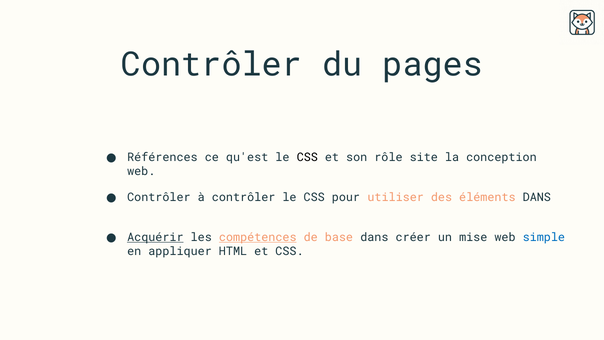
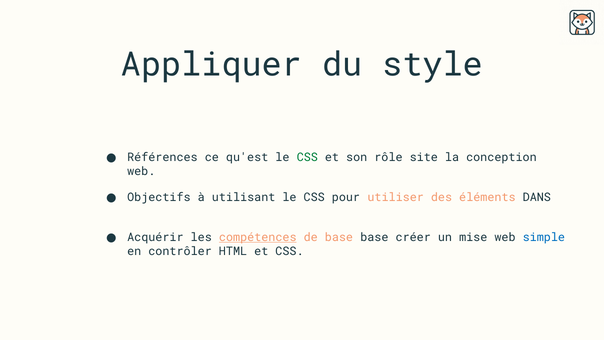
Contrôler at (211, 65): Contrôler -> Appliquer
pages: pages -> style
CSS at (307, 157) colour: black -> green
Contrôler at (159, 197): Contrôler -> Objectifs
à contrôler: contrôler -> utilisant
Acquérir underline: present -> none
base dans: dans -> base
appliquer: appliquer -> contrôler
